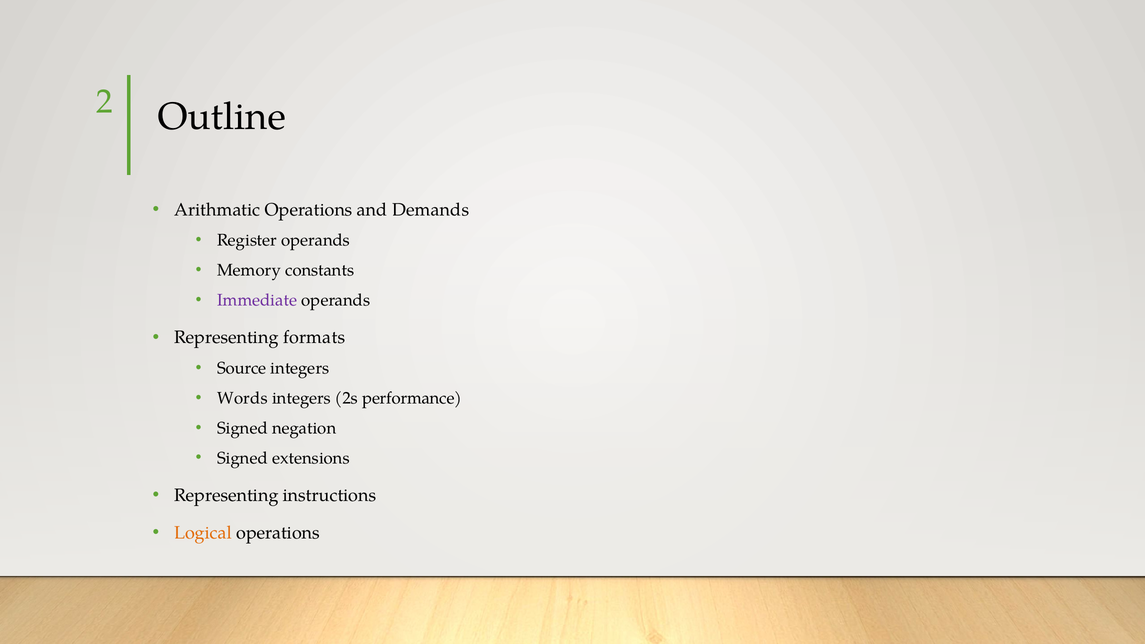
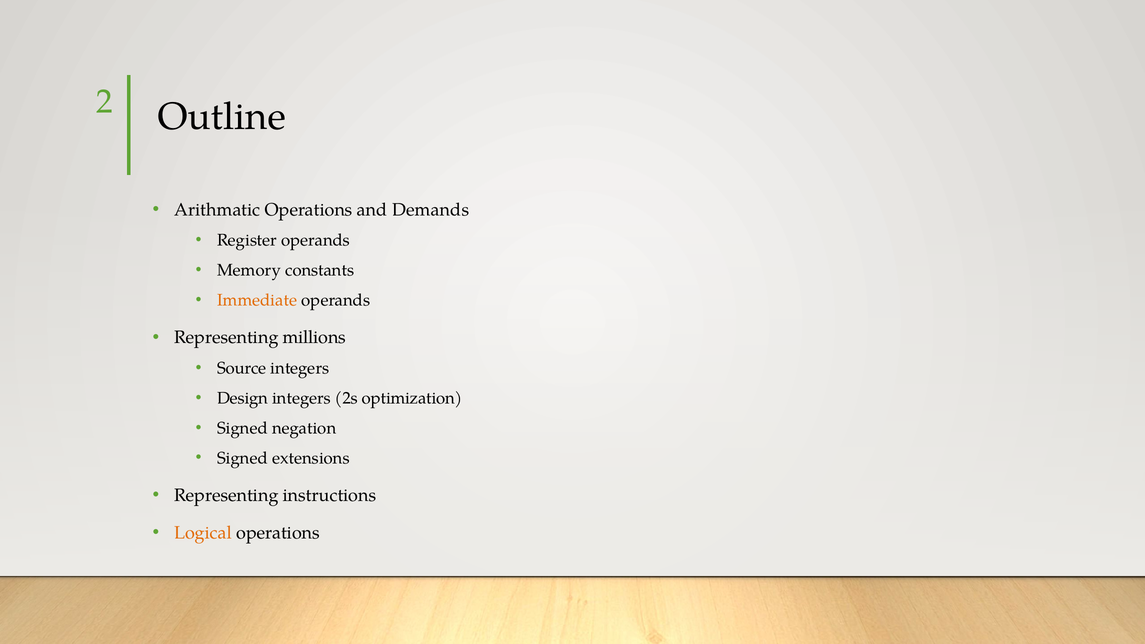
Immediate colour: purple -> orange
formats: formats -> millions
Words: Words -> Design
performance: performance -> optimization
